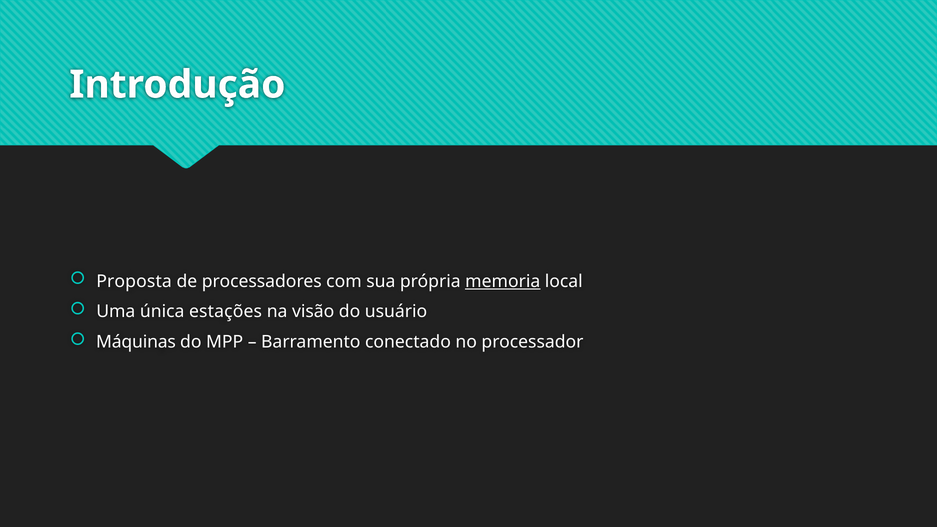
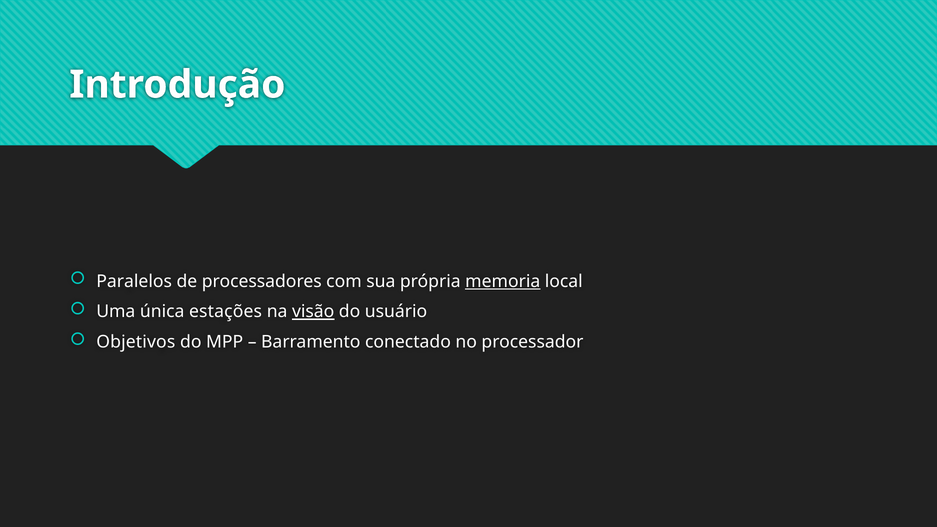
Proposta: Proposta -> Paralelos
visão underline: none -> present
Máquinas: Máquinas -> Objetivos
